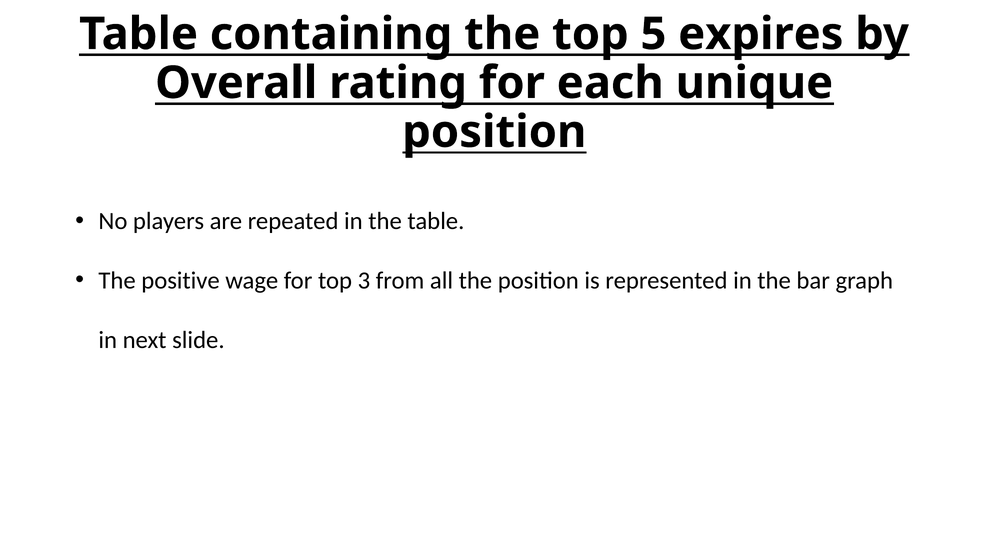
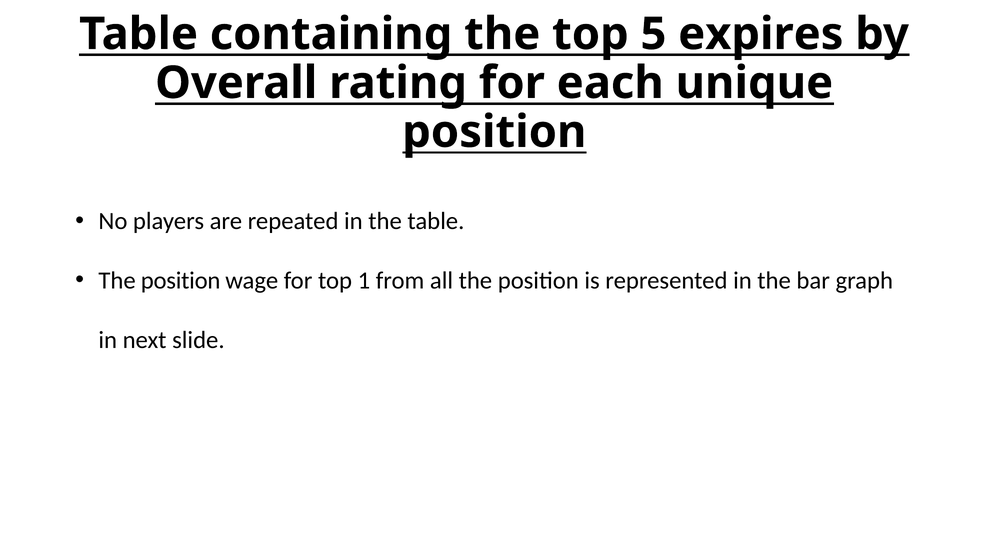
positive at (181, 281): positive -> position
3: 3 -> 1
